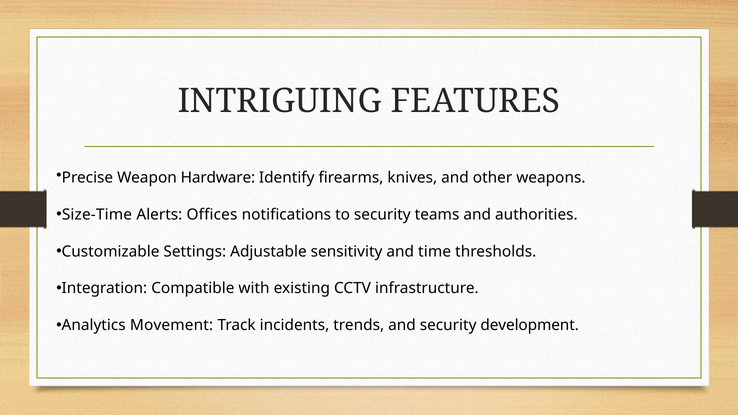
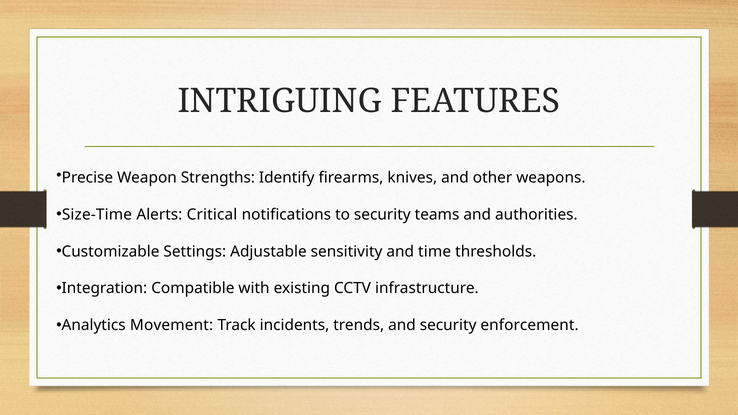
Hardware: Hardware -> Strengths
Offices: Offices -> Critical
development: development -> enforcement
